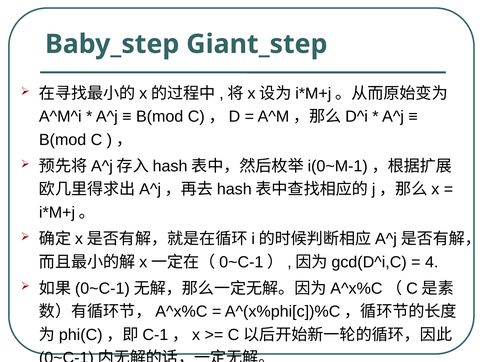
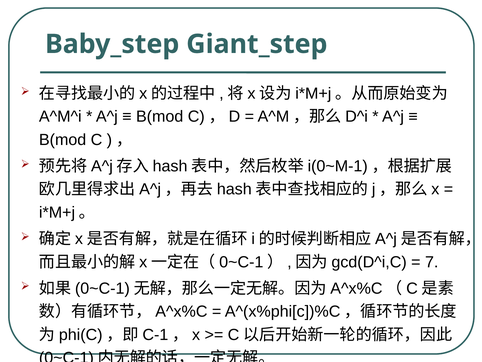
4: 4 -> 7
